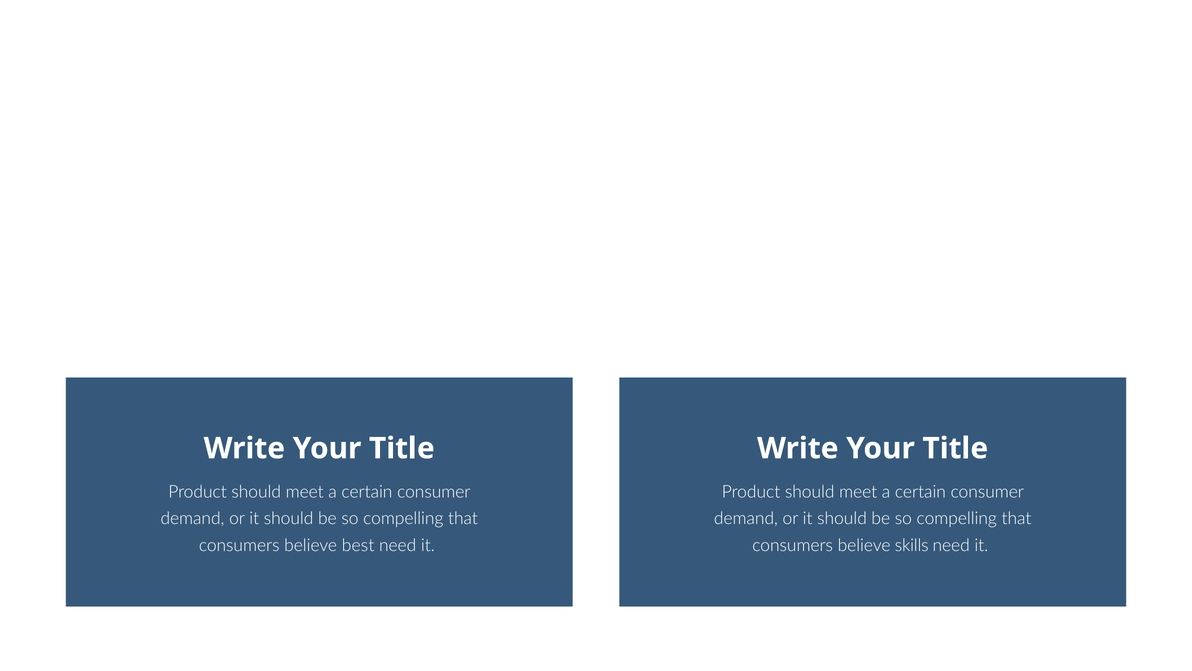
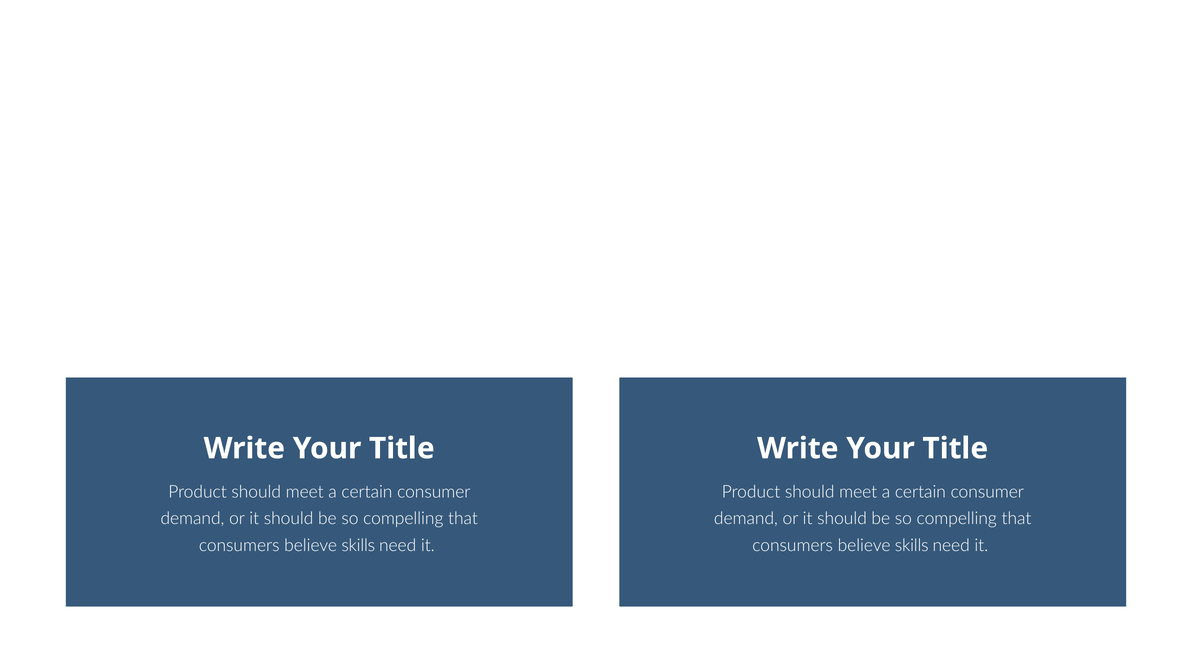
best at (358, 545): best -> skills
